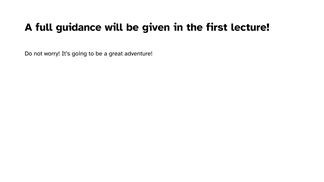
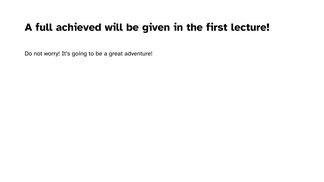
guidance: guidance -> achieved
